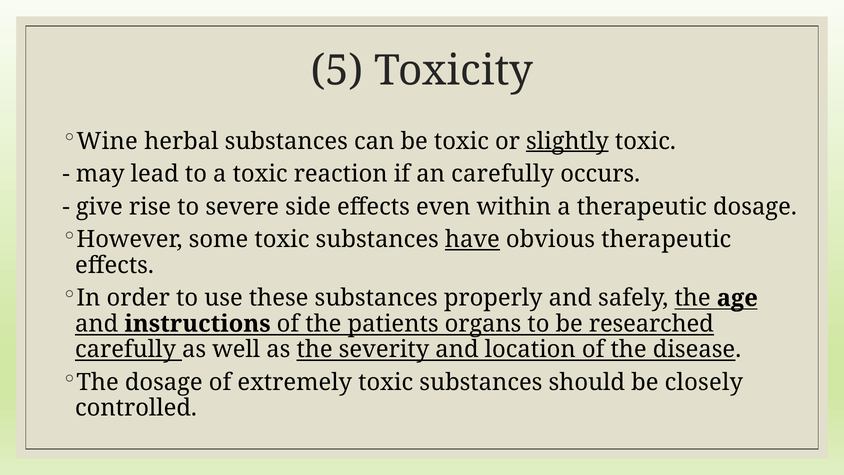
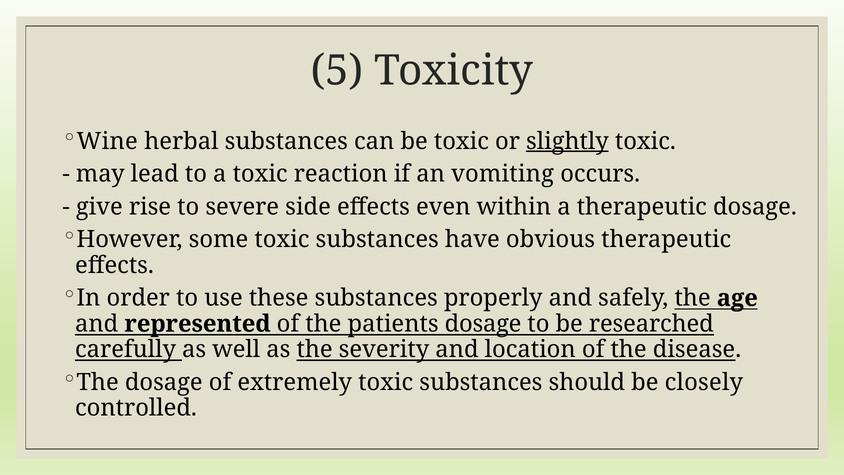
an carefully: carefully -> vomiting
have underline: present -> none
instructions: instructions -> represented
patients organs: organs -> dosage
